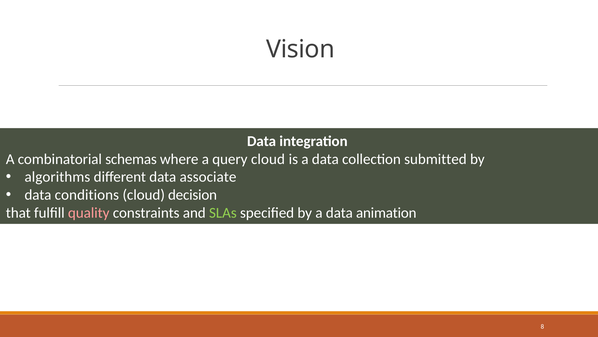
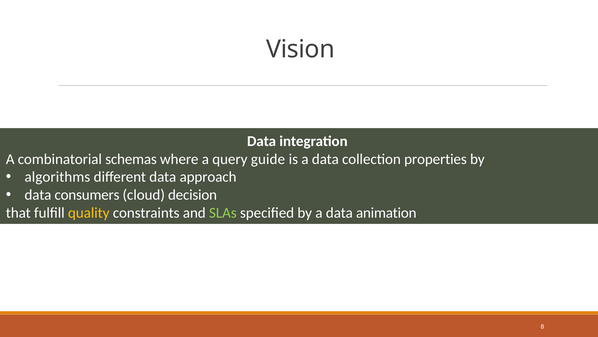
query cloud: cloud -> guide
submitted: submitted -> properties
associate: associate -> approach
conditions: conditions -> consumers
quality colour: pink -> yellow
